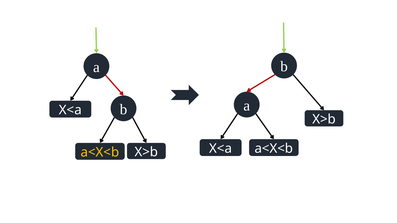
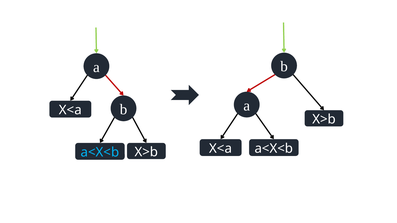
a<X<b at (100, 152) colour: yellow -> light blue
